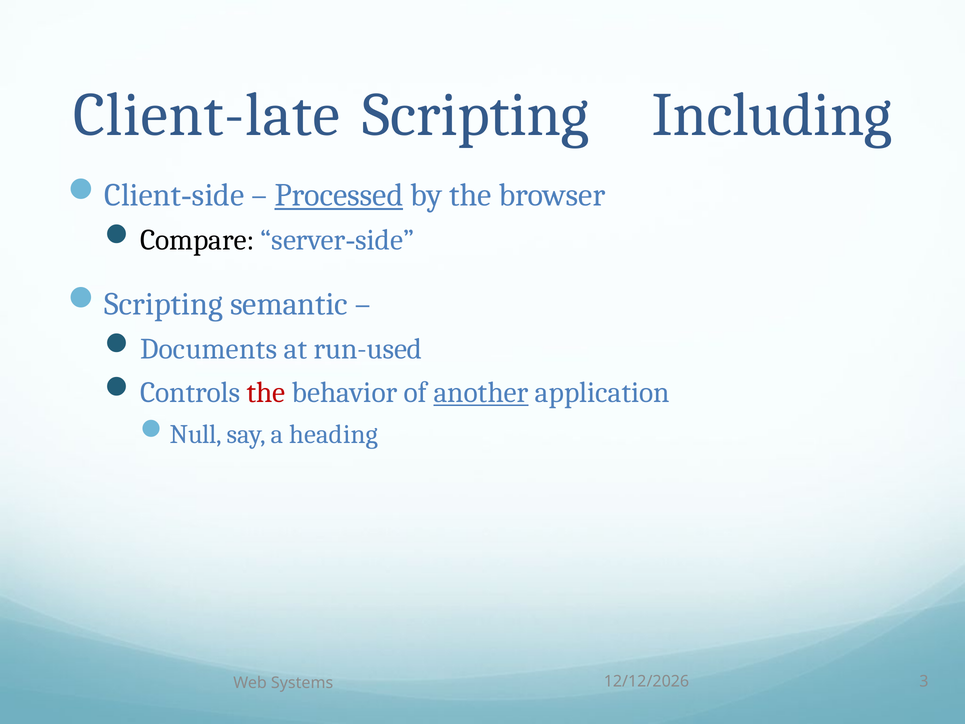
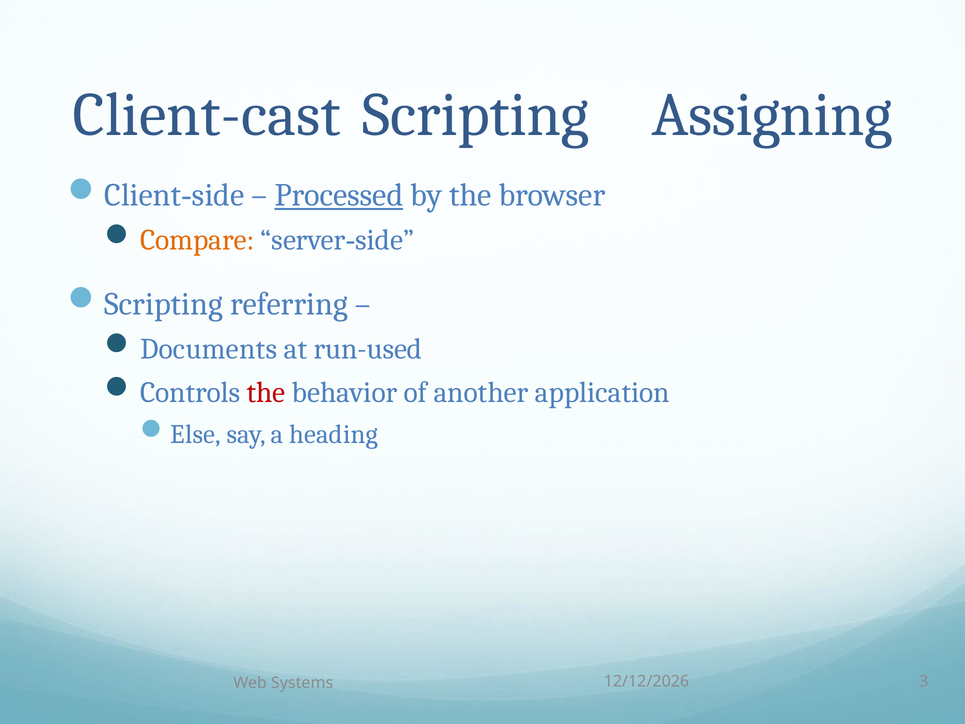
Client-late: Client-late -> Client-cast
Including: Including -> Assigning
Compare colour: black -> orange
semantic: semantic -> referring
another underline: present -> none
Null: Null -> Else
